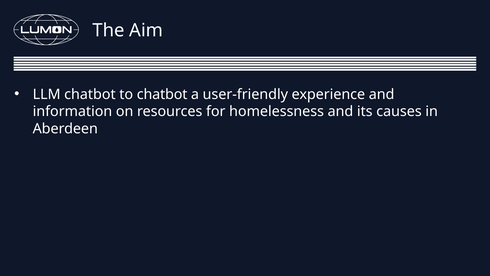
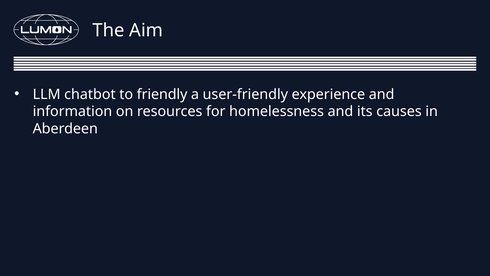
to chatbot: chatbot -> friendly
